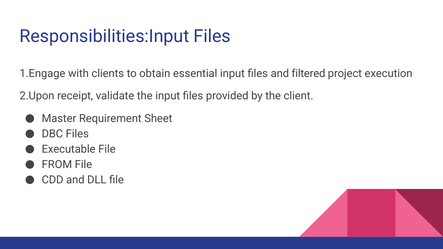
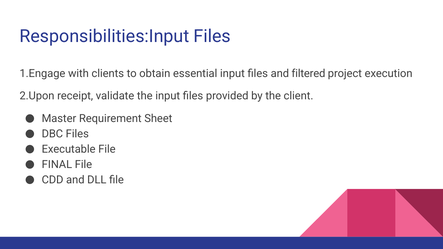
FROM: FROM -> FINAL
